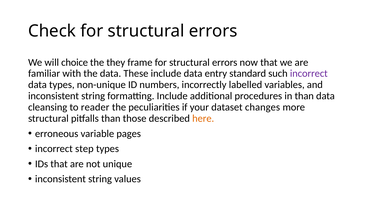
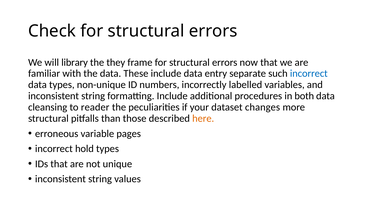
choice: choice -> library
standard: standard -> separate
incorrect at (309, 73) colour: purple -> blue
in than: than -> both
step: step -> hold
